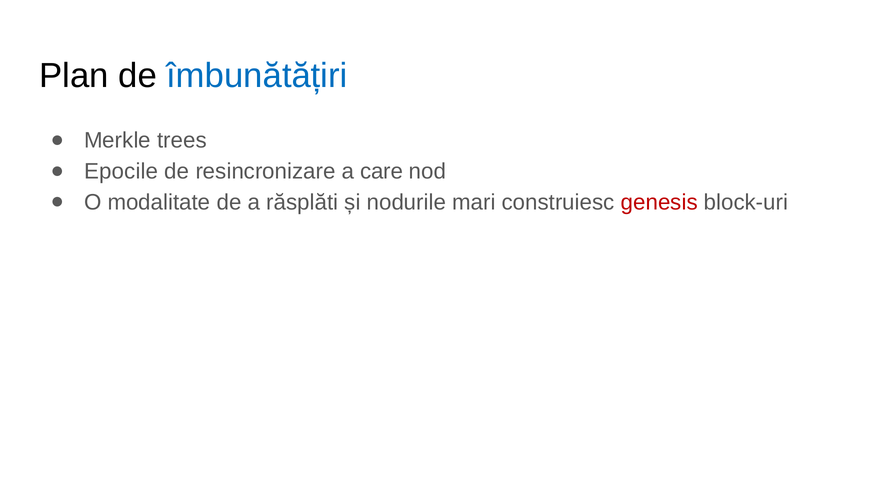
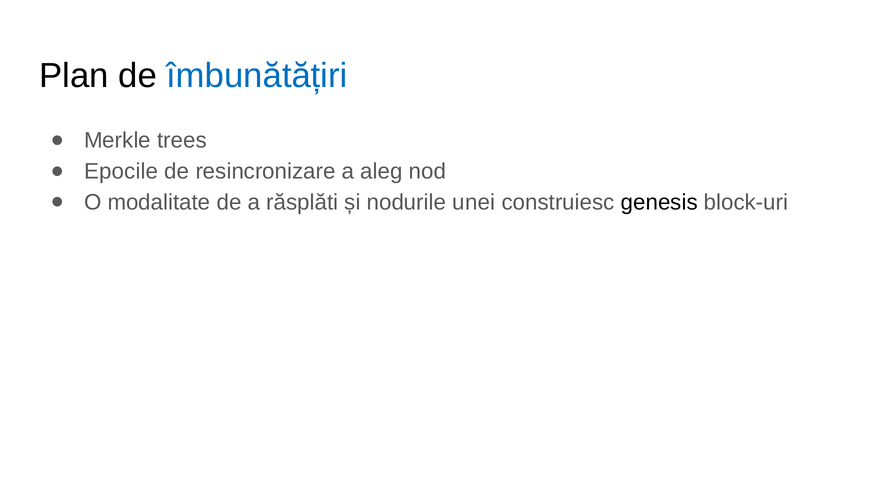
care: care -> aleg
mari: mari -> unei
genesis colour: red -> black
